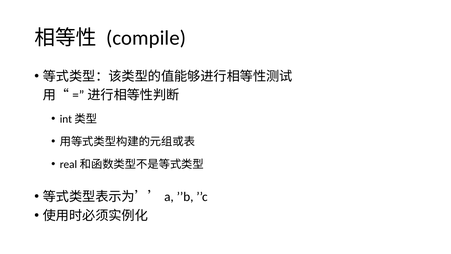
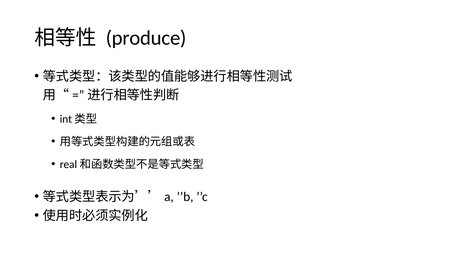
compile: compile -> produce
